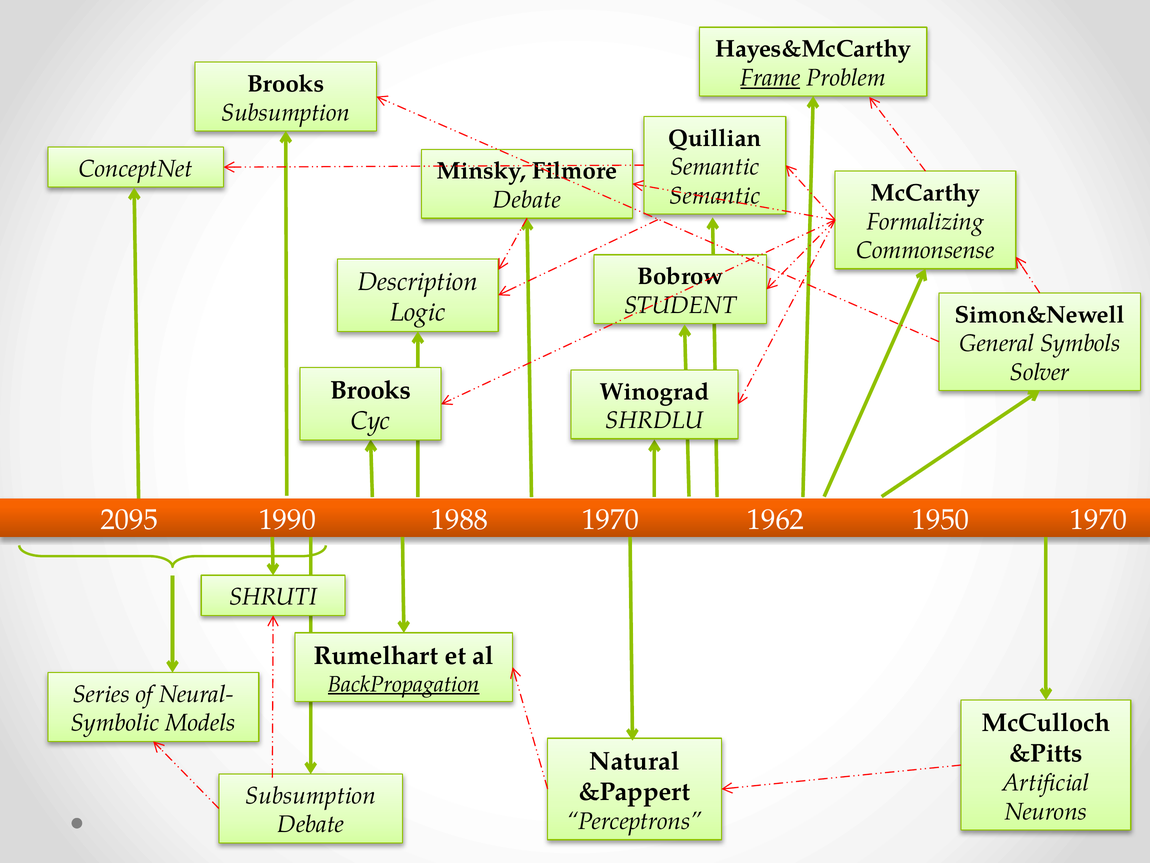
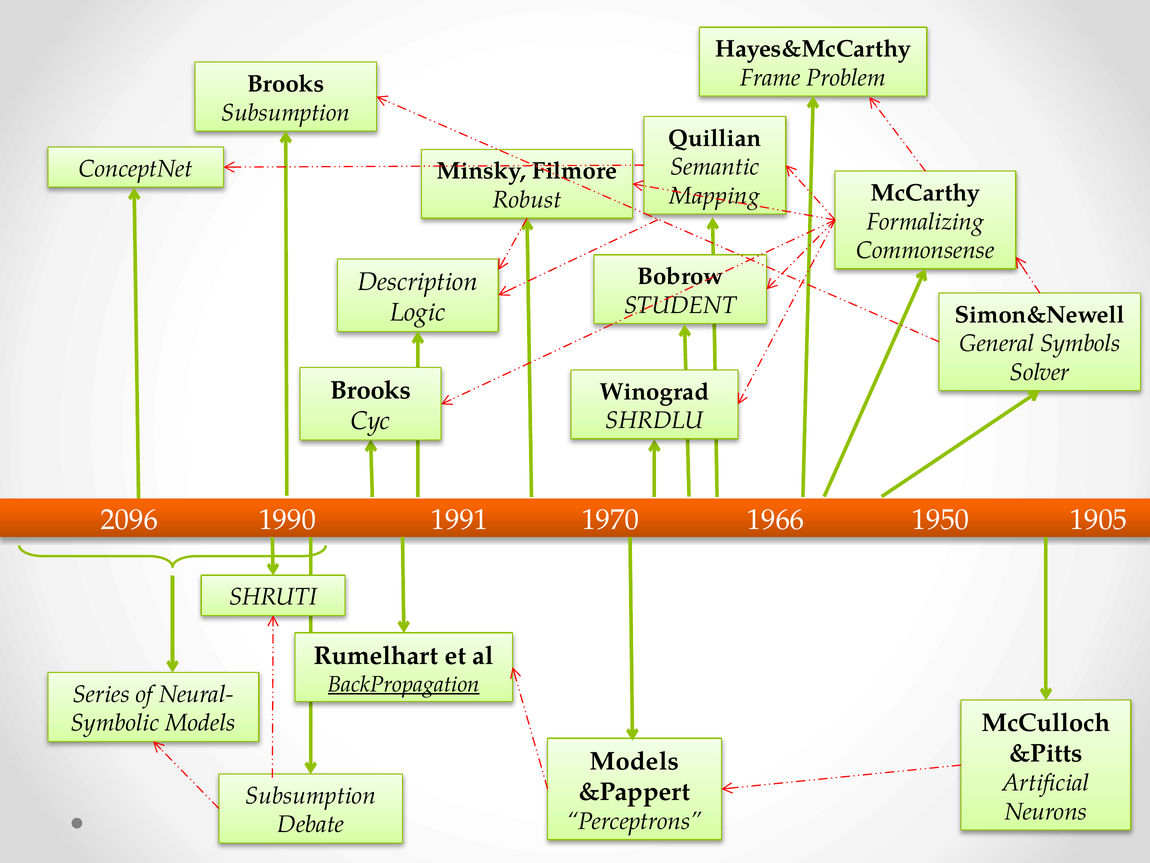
Frame underline: present -> none
Semantic at (715, 196): Semantic -> Mapping
Debate at (527, 200): Debate -> Robust
2095: 2095 -> 2096
1988: 1988 -> 1991
1962: 1962 -> 1966
1950 1970: 1970 -> 1905
Natural at (635, 761): Natural -> Models
